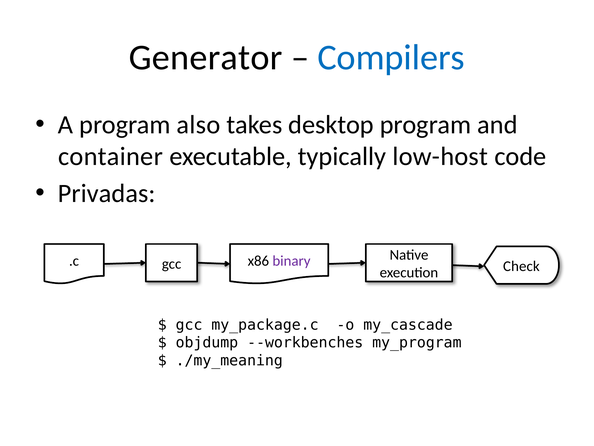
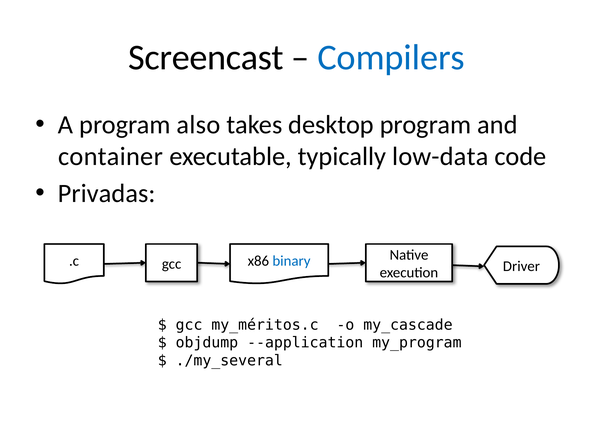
Generator: Generator -> Screencast
low-host: low-host -> low-data
binary colour: purple -> blue
Check: Check -> Driver
my_package.c: my_package.c -> my_méritos.c
--workbenches: --workbenches -> --application
./my_meaning: ./my_meaning -> ./my_several
